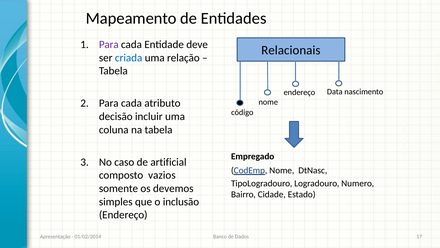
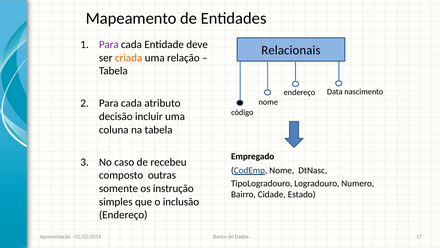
criada colour: blue -> orange
artificial: artificial -> recebeu
vazios: vazios -> outras
devemos: devemos -> instrução
